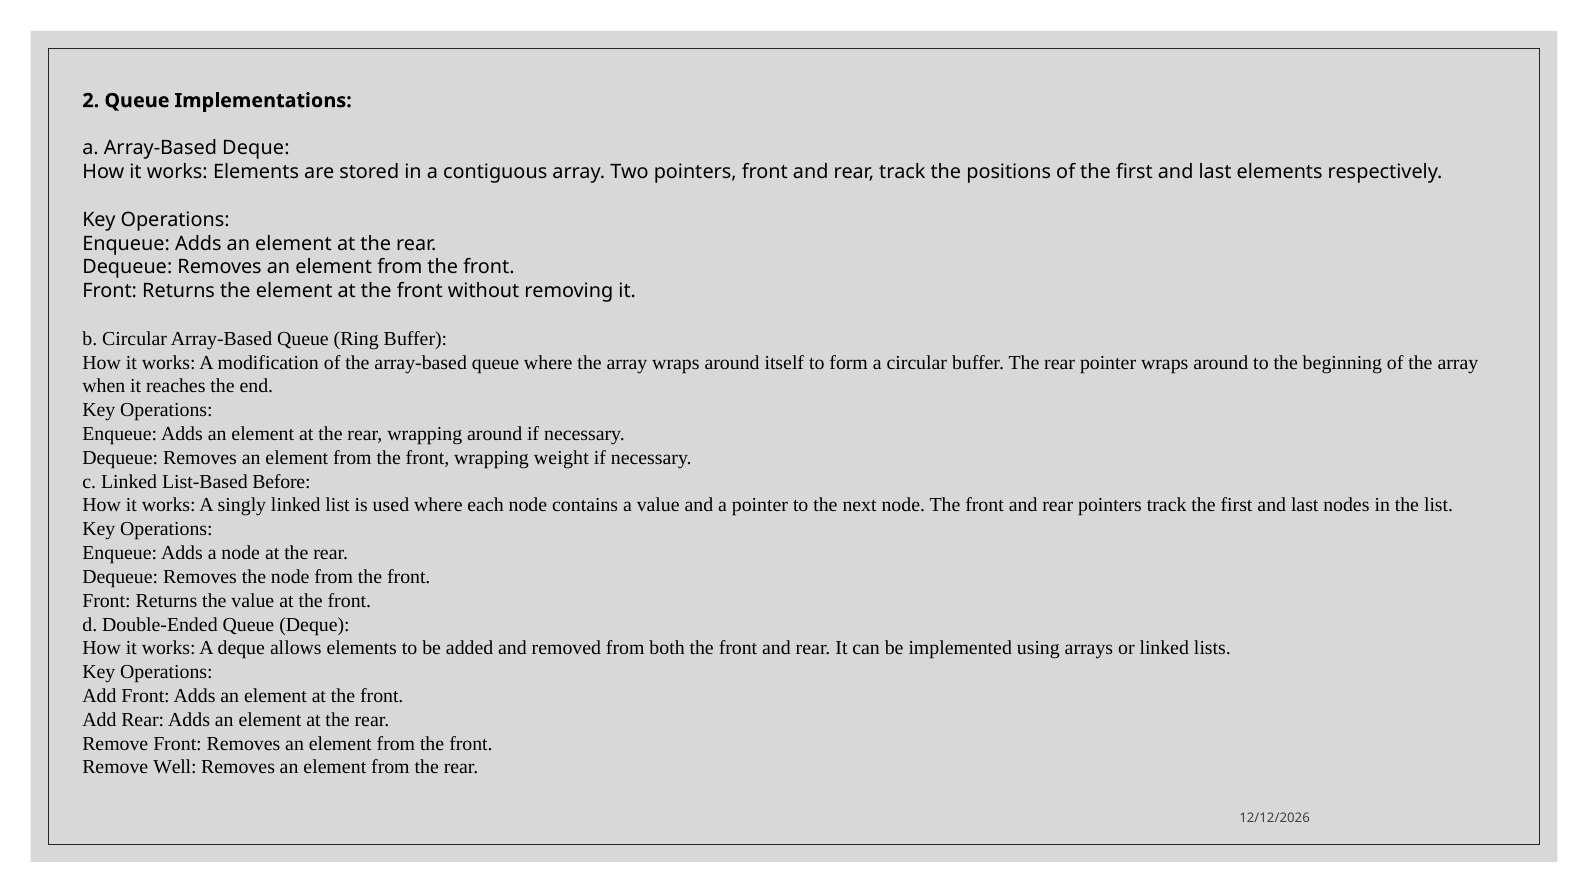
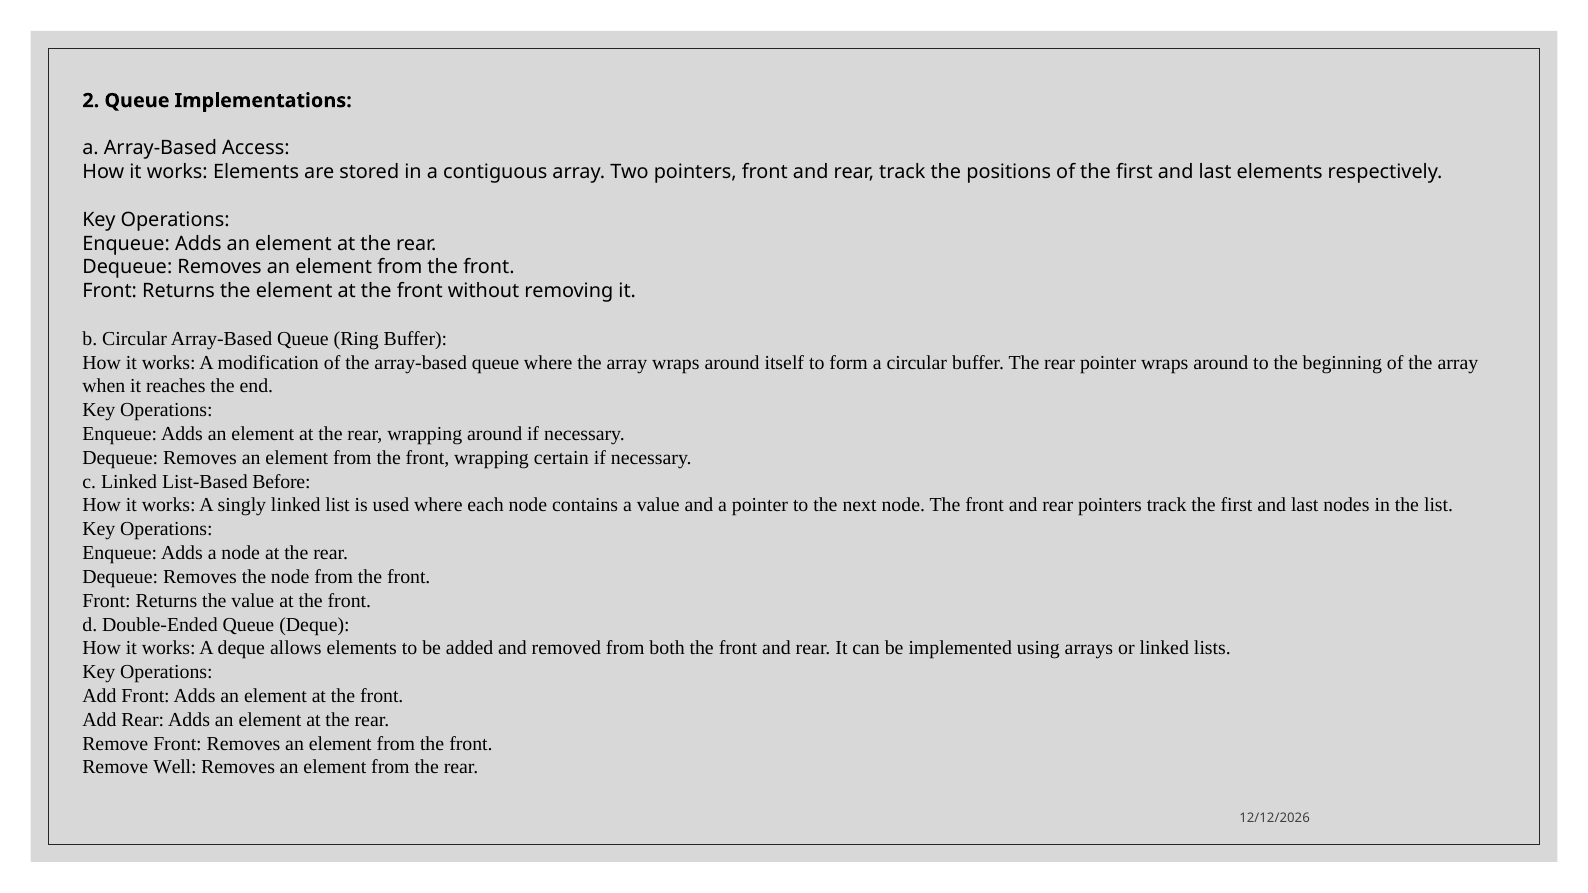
Array-Based Deque: Deque -> Access
weight: weight -> certain
